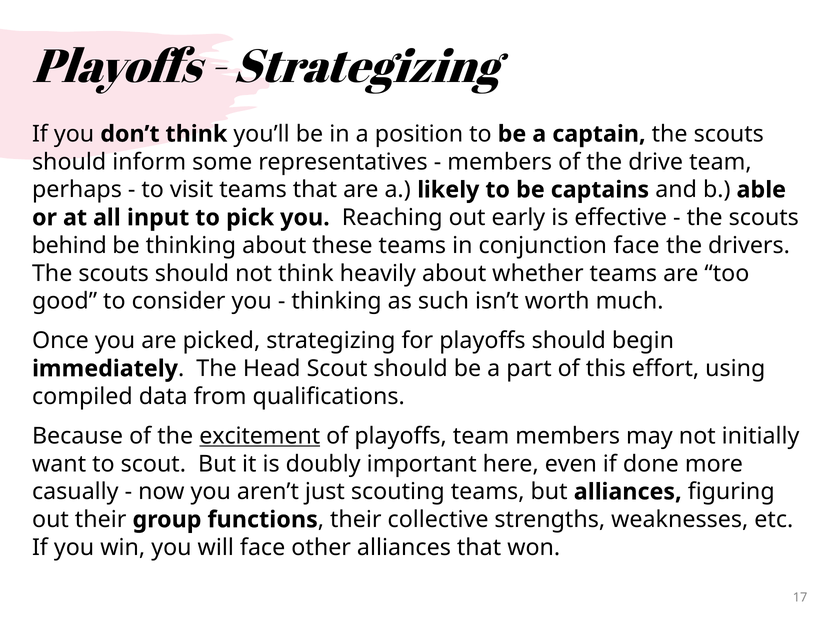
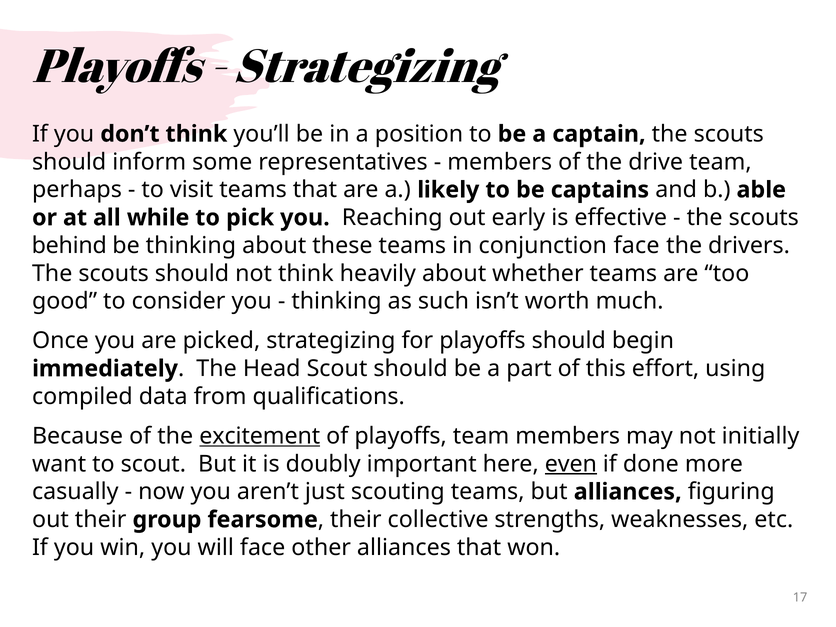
input: input -> while
even underline: none -> present
functions: functions -> fearsome
